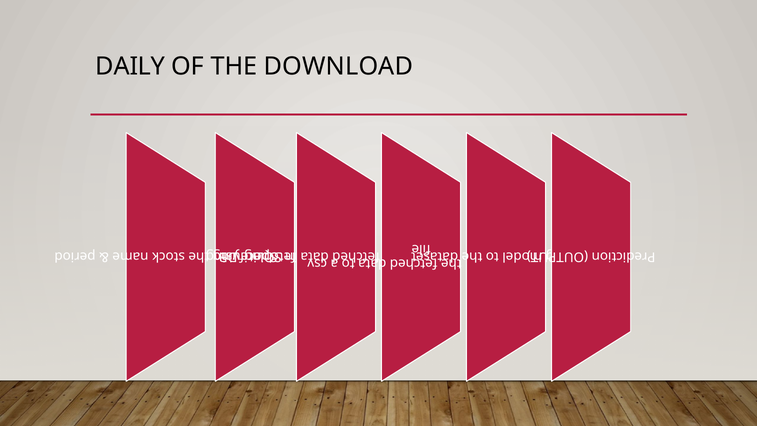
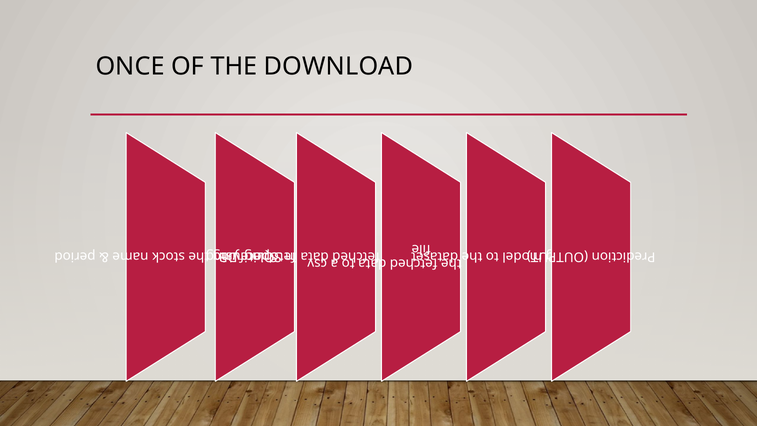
DAILY: DAILY -> ONCE
